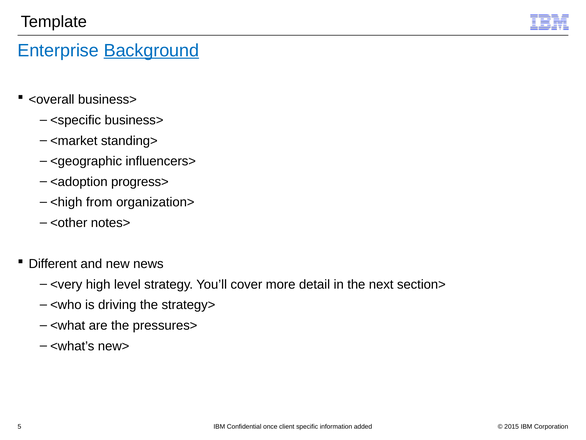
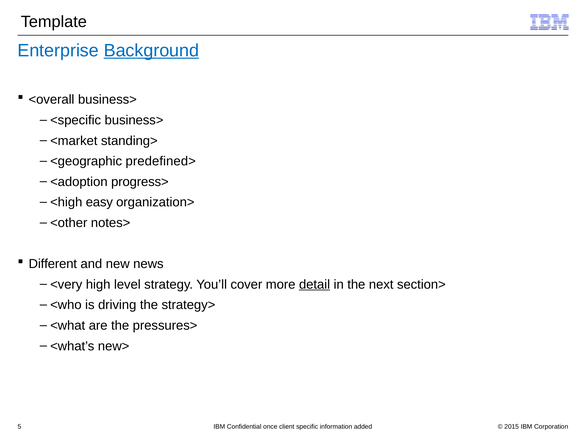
influencers>: influencers> -> predefined>
from: from -> easy
detail underline: none -> present
